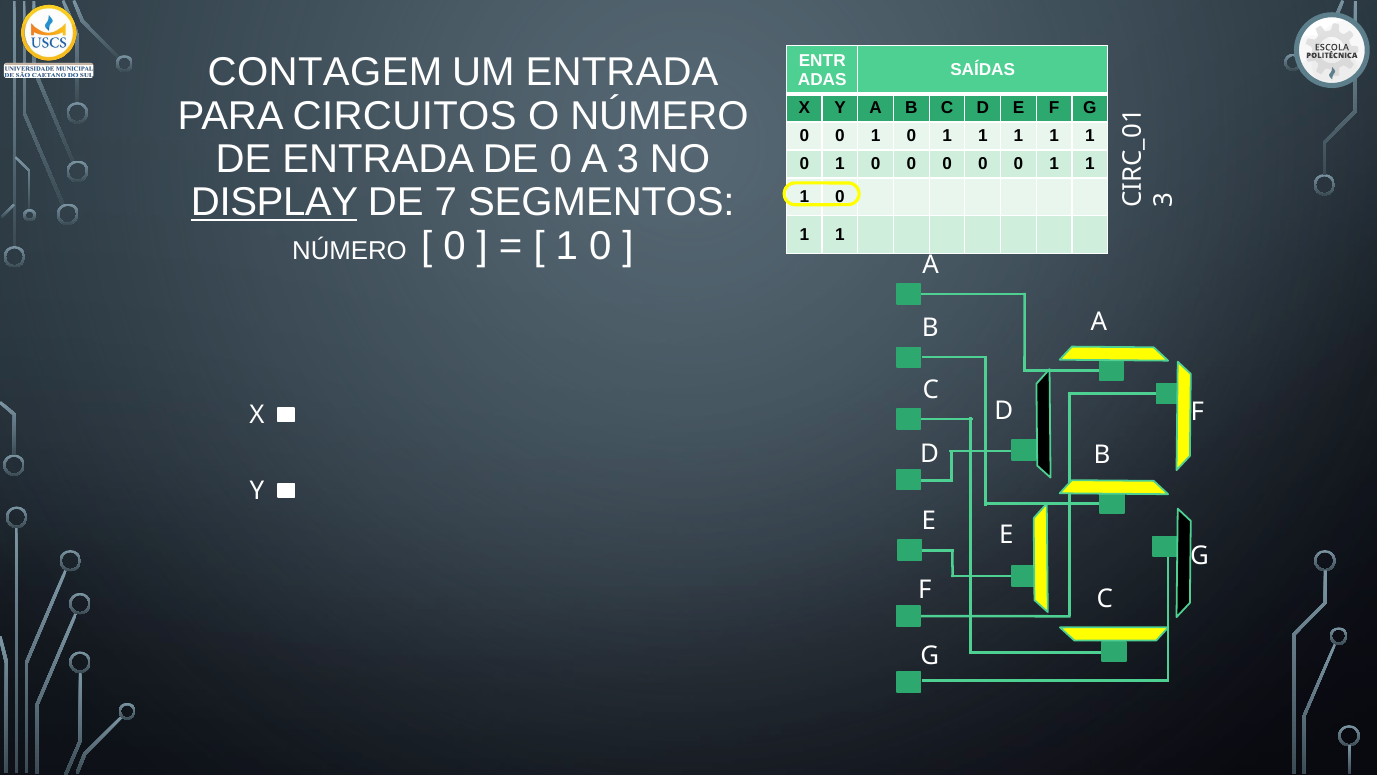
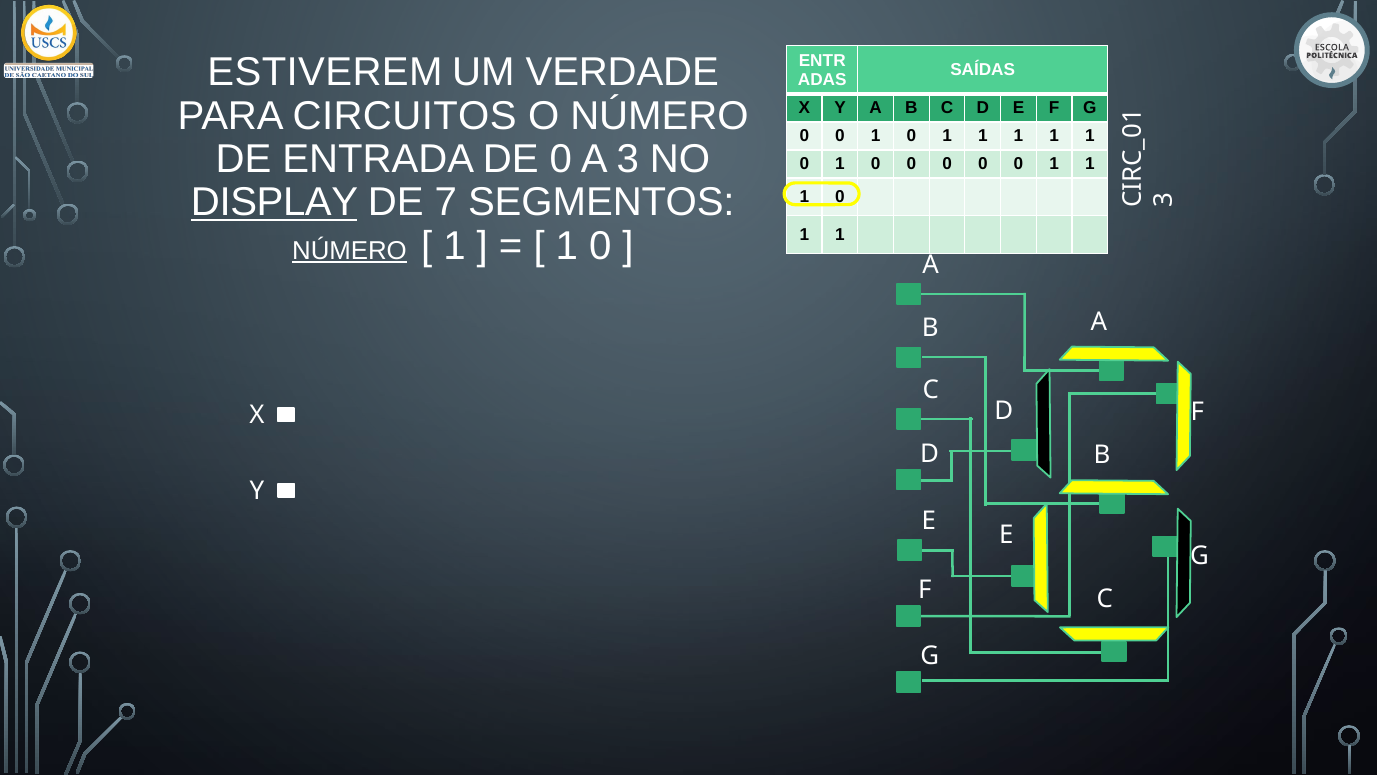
CONTAGEM: CONTAGEM -> ESTIVEREM
UM ENTRADA: ENTRADA -> VERDADE
NÚMERO at (349, 251) underline: none -> present
0 at (455, 246): 0 -> 1
